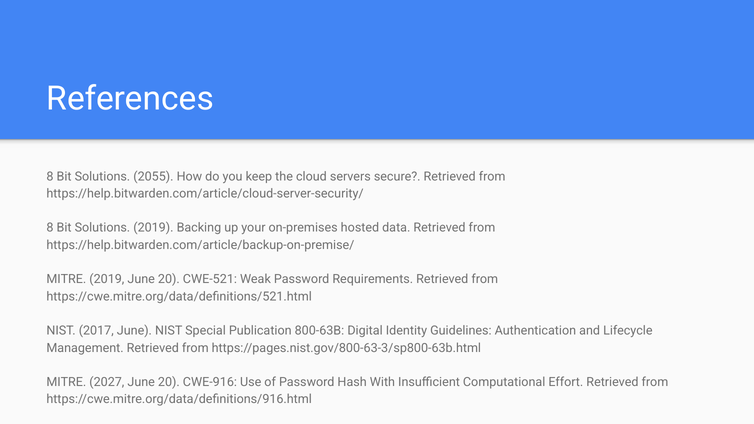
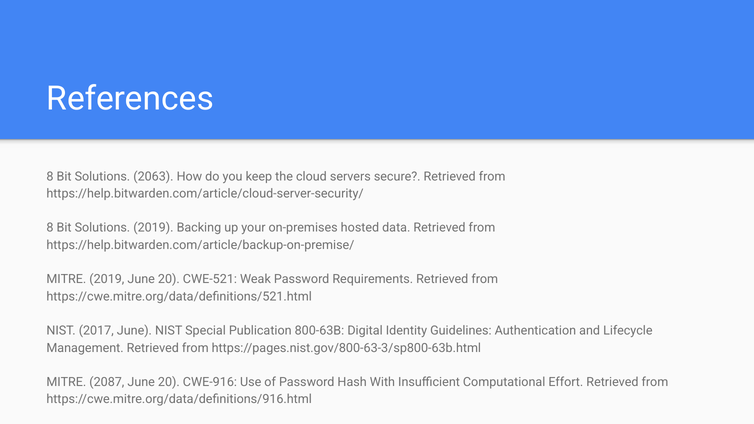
2055: 2055 -> 2063
2027: 2027 -> 2087
